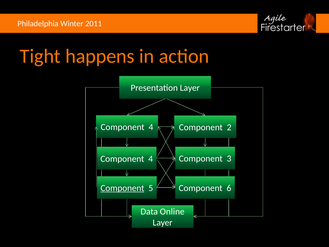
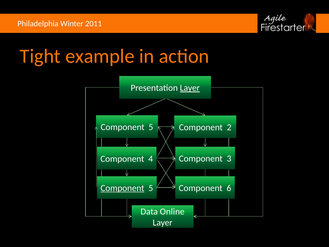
happens: happens -> example
Layer at (190, 88) underline: none -> present
4 at (151, 127): 4 -> 5
